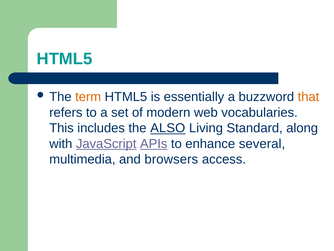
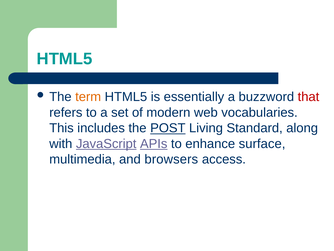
that colour: orange -> red
ALSO: ALSO -> POST
several: several -> surface
